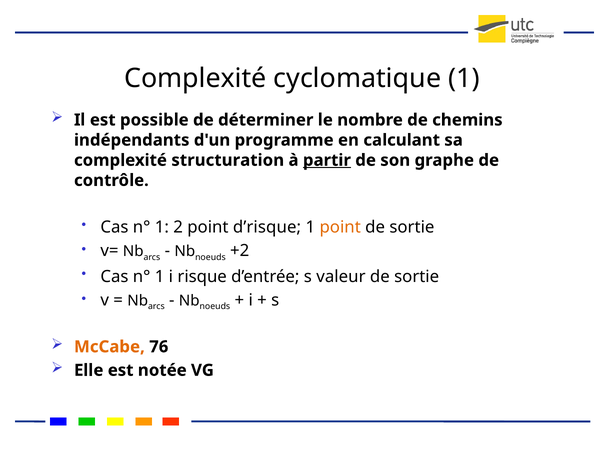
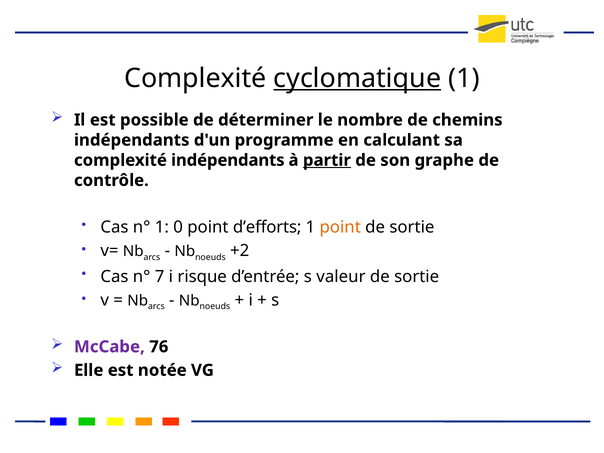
cyclomatique underline: none -> present
complexité structuration: structuration -> indépendants
2: 2 -> 0
d’risque: d’risque -> d’efforts
1 at (160, 277): 1 -> 7
McCabe colour: orange -> purple
